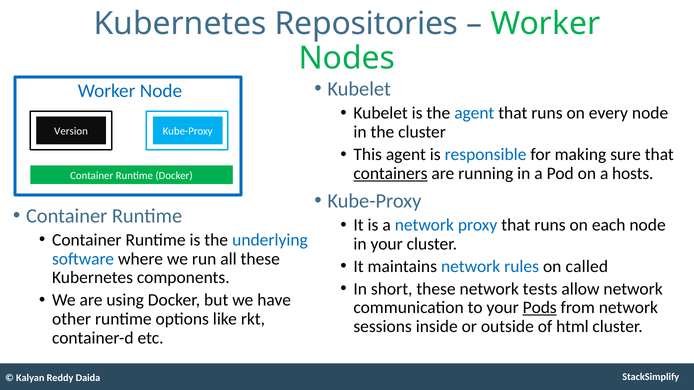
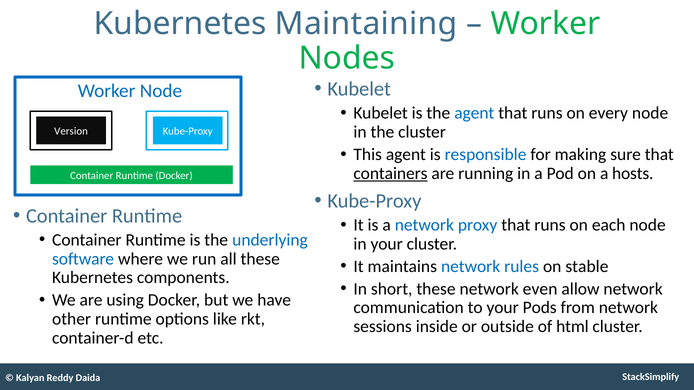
Repositories: Repositories -> Maintaining
called: called -> stable
tests: tests -> even
Pods underline: present -> none
